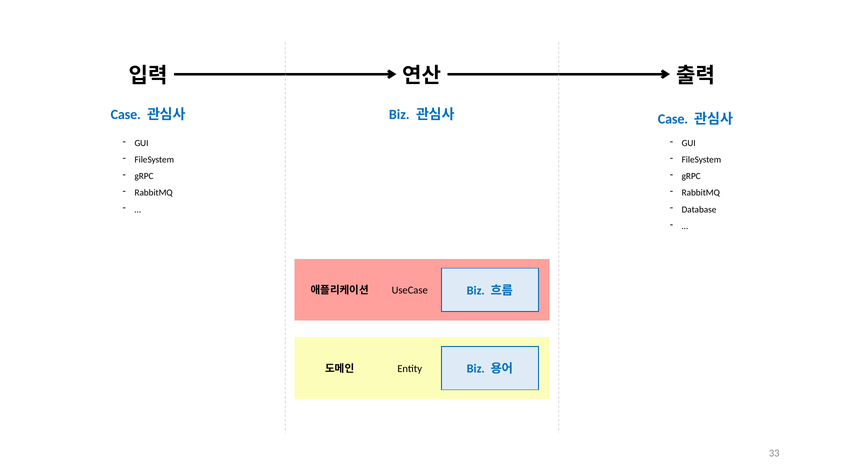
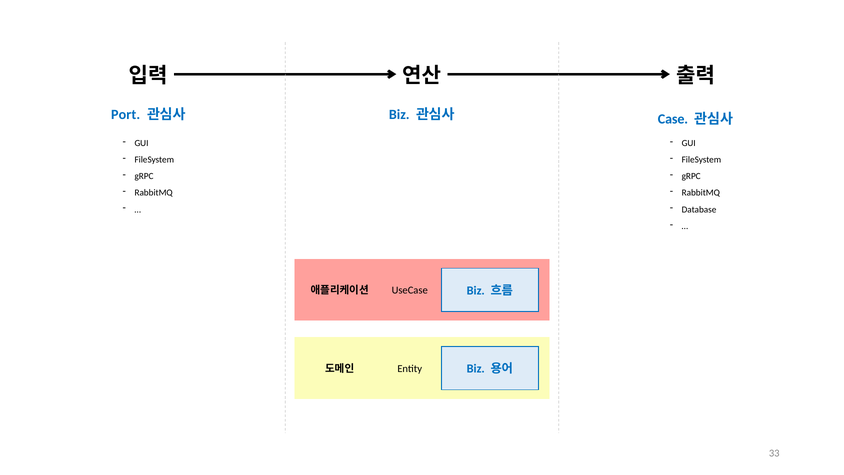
Case at (126, 114): Case -> Port
